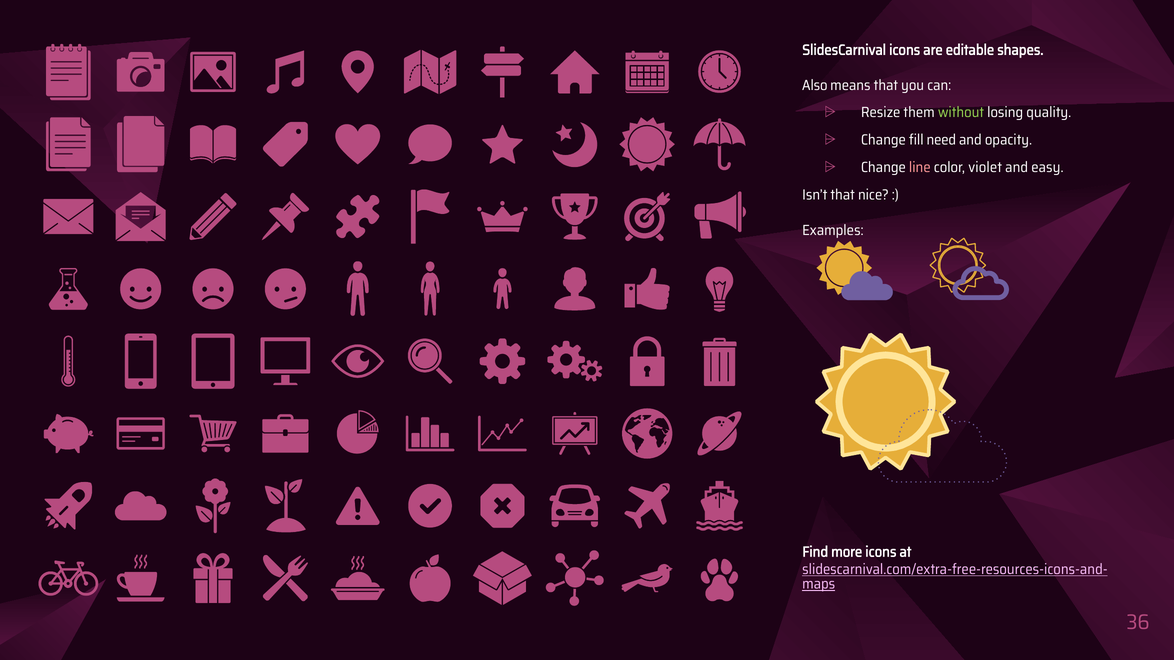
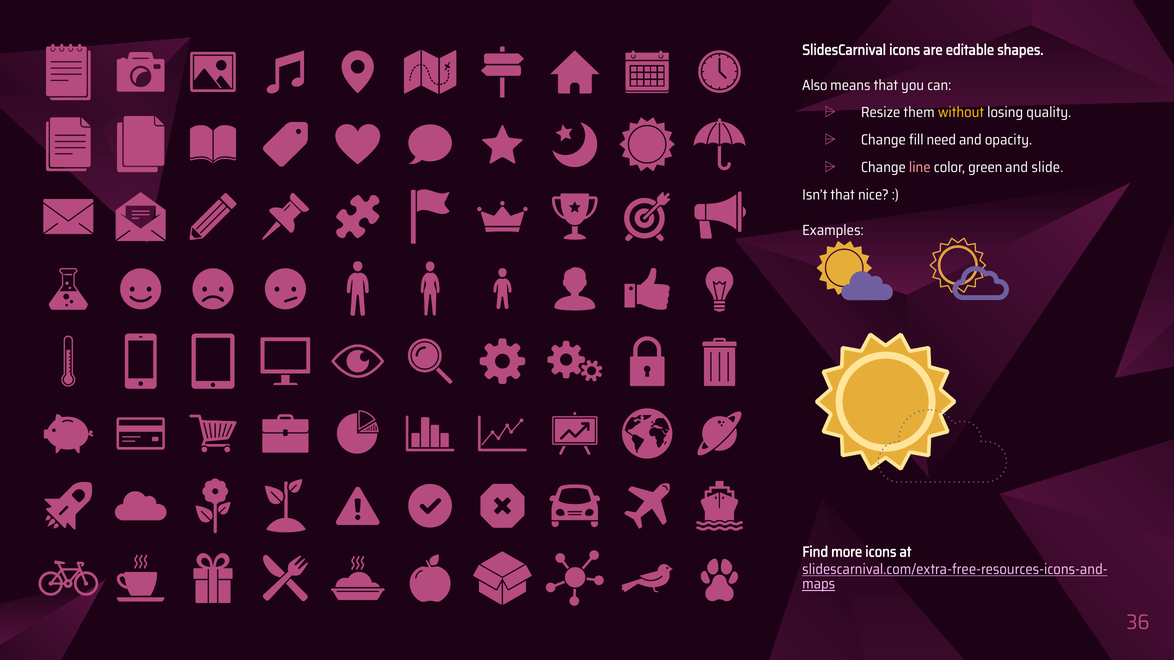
without colour: light green -> yellow
violet: violet -> green
easy: easy -> slide
